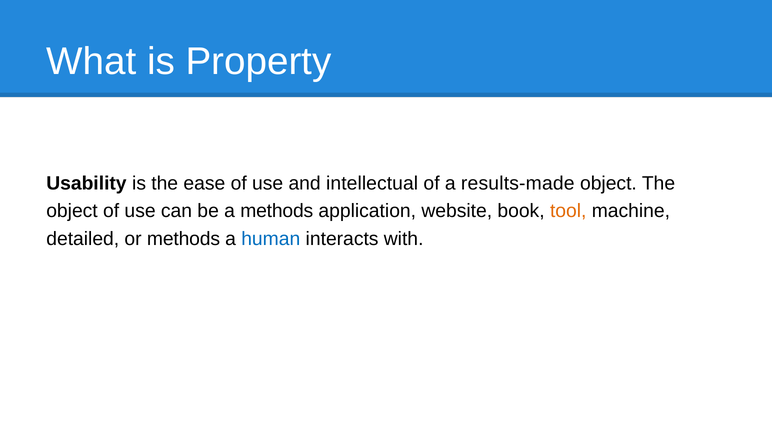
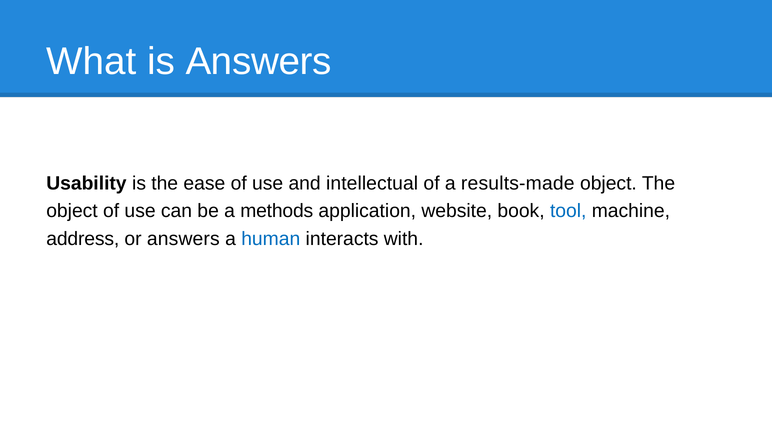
is Property: Property -> Answers
tool colour: orange -> blue
detailed: detailed -> address
or methods: methods -> answers
